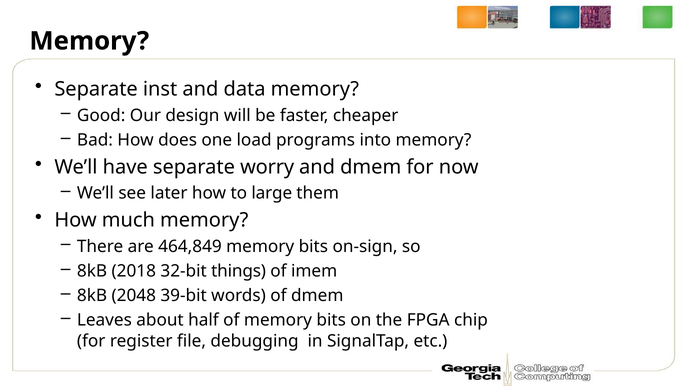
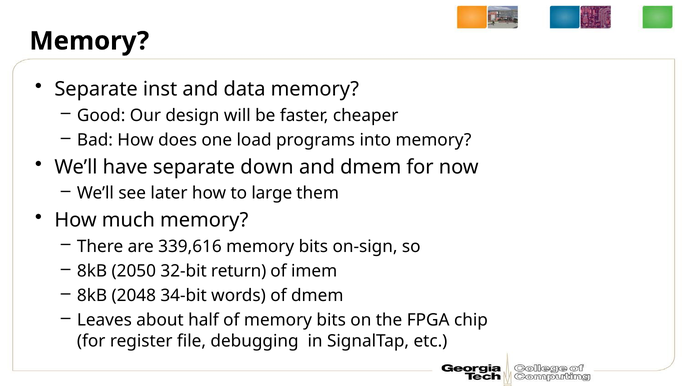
worry: worry -> down
464,849: 464,849 -> 339,616
2018: 2018 -> 2050
things: things -> return
39-bit: 39-bit -> 34-bit
